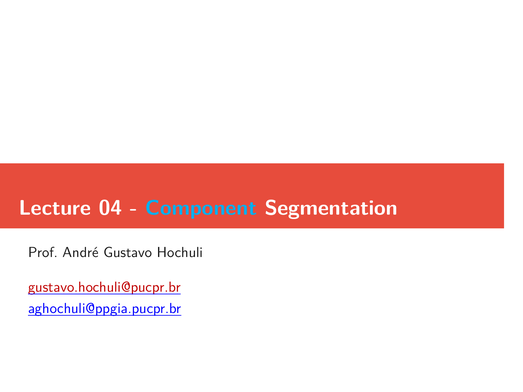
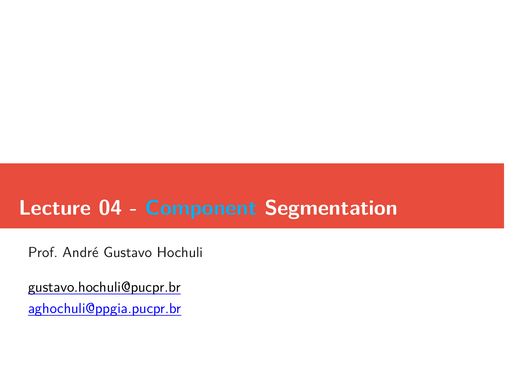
gustavo.hochuli@pucpr.br colour: red -> black
